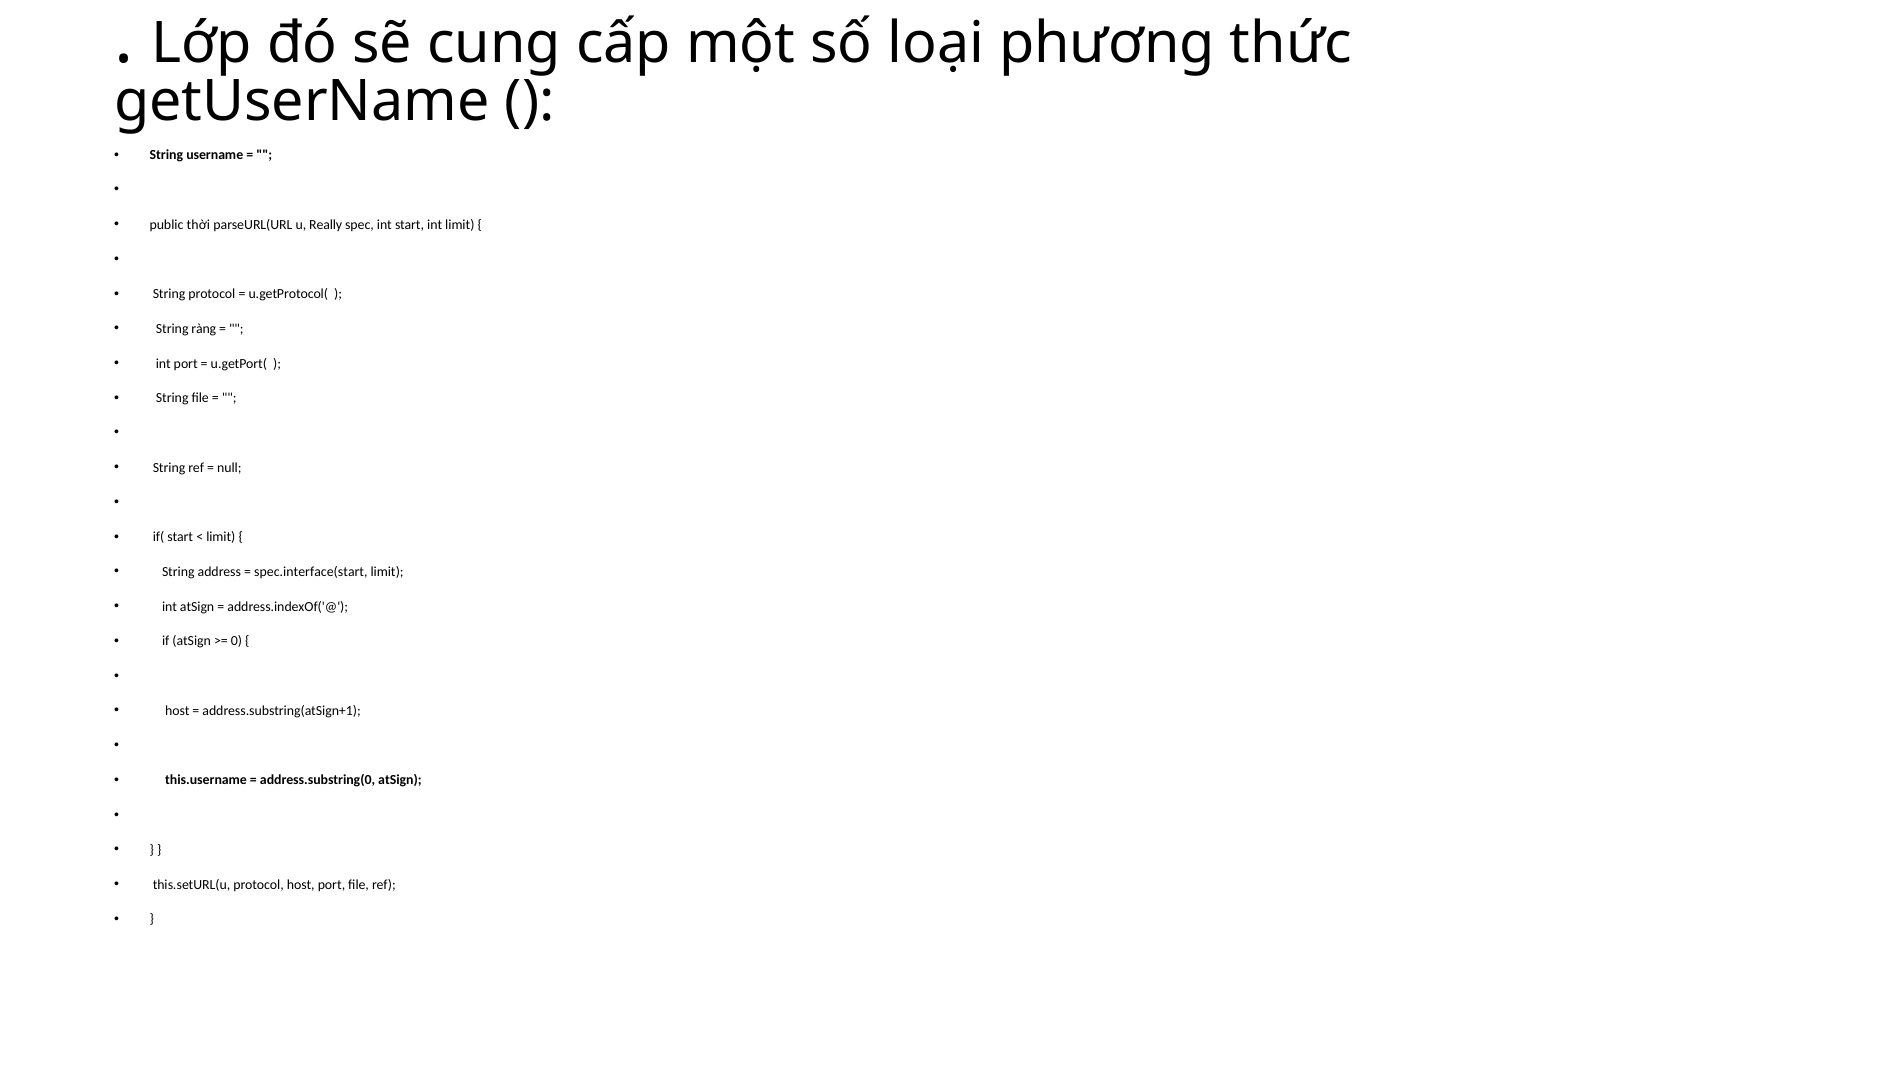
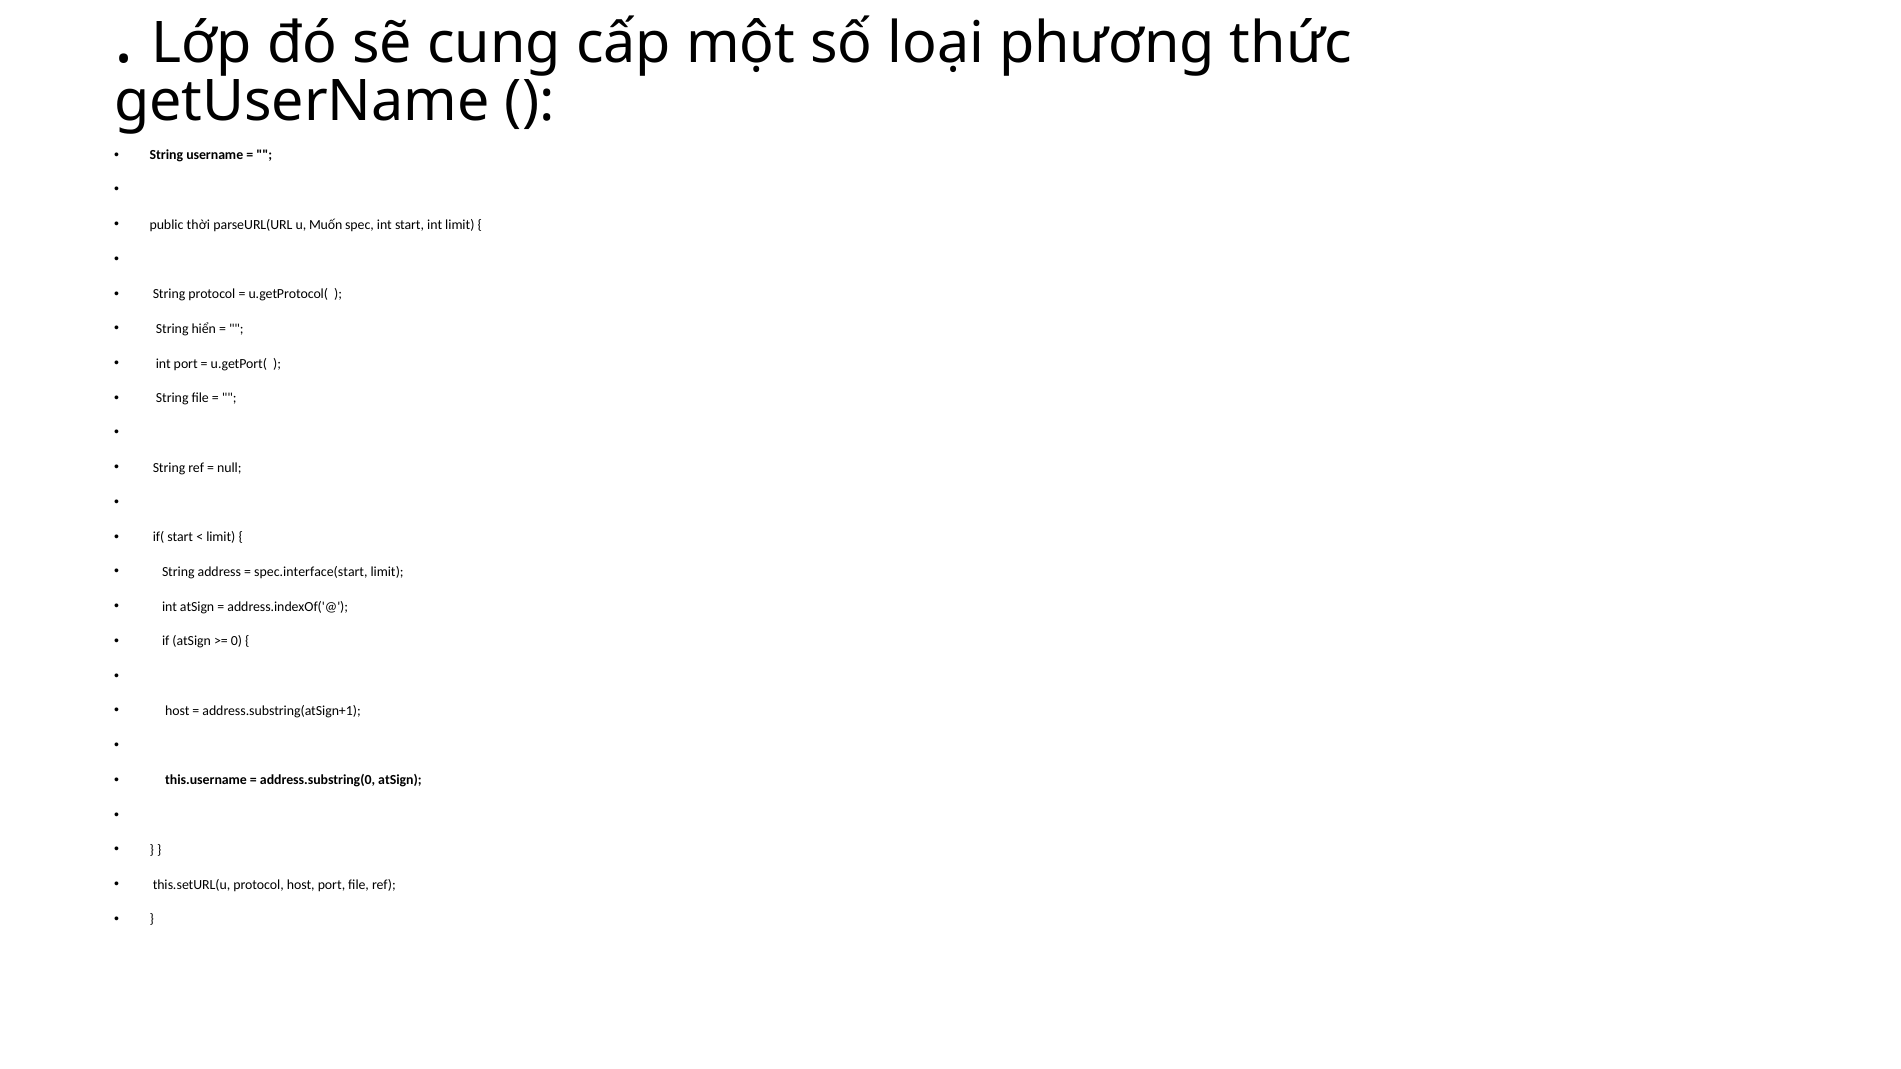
Really: Really -> Muốn
ràng: ràng -> hiển
